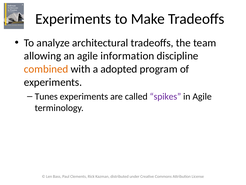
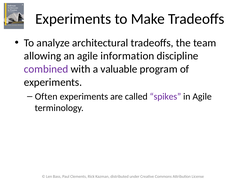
combined colour: orange -> purple
adopted: adopted -> valuable
Tunes: Tunes -> Often
